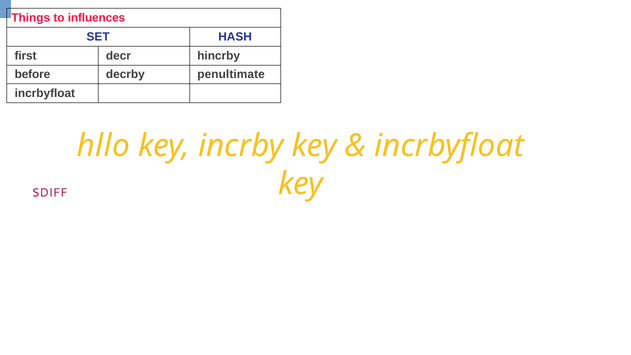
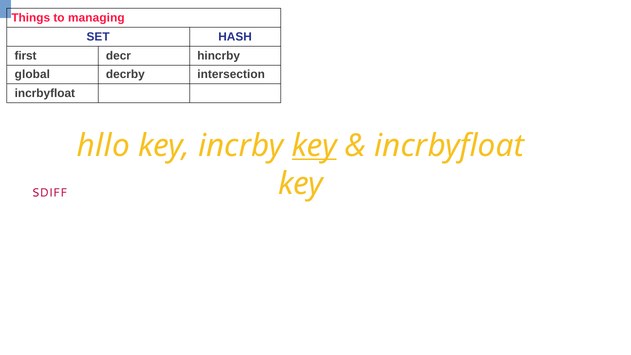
influences: influences -> managing
before: before -> global
penultimate: penultimate -> intersection
key at (314, 146) underline: none -> present
